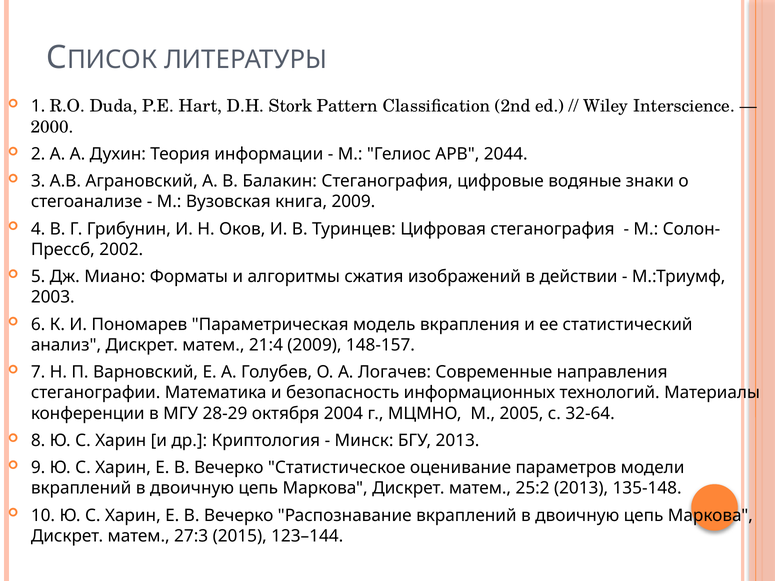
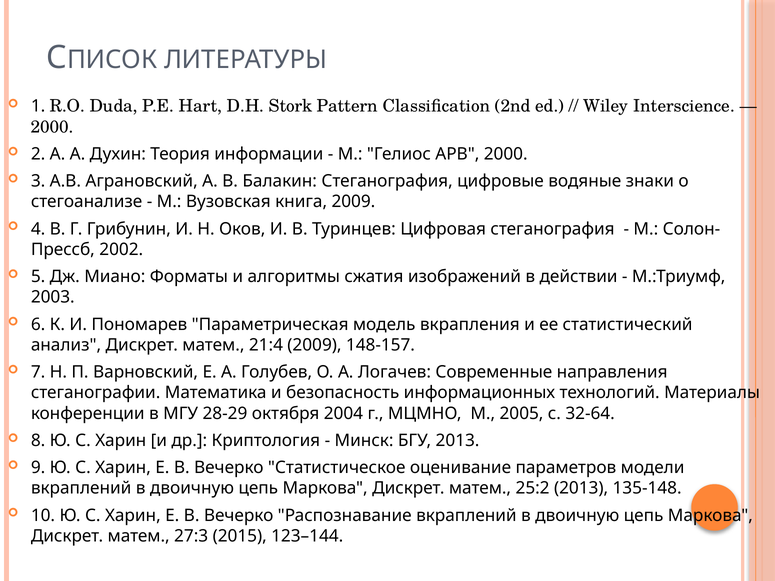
АРВ 2044: 2044 -> 2000
